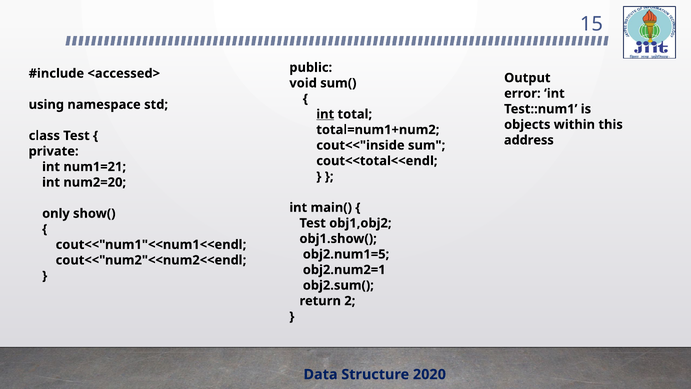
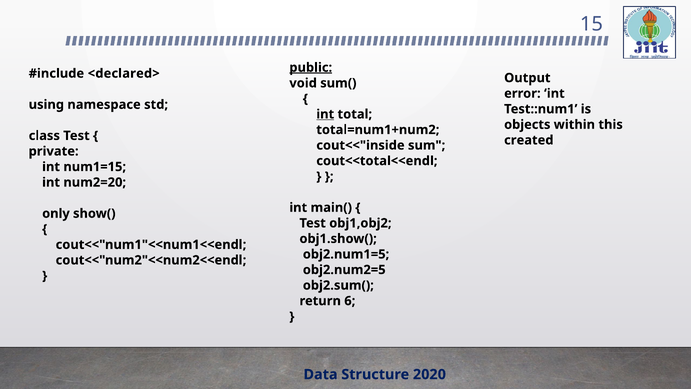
public underline: none -> present
<accessed>: <accessed> -> <declared>
address: address -> created
num1=21: num1=21 -> num1=15
obj2.num2=1: obj2.num2=1 -> obj2.num2=5
2: 2 -> 6
